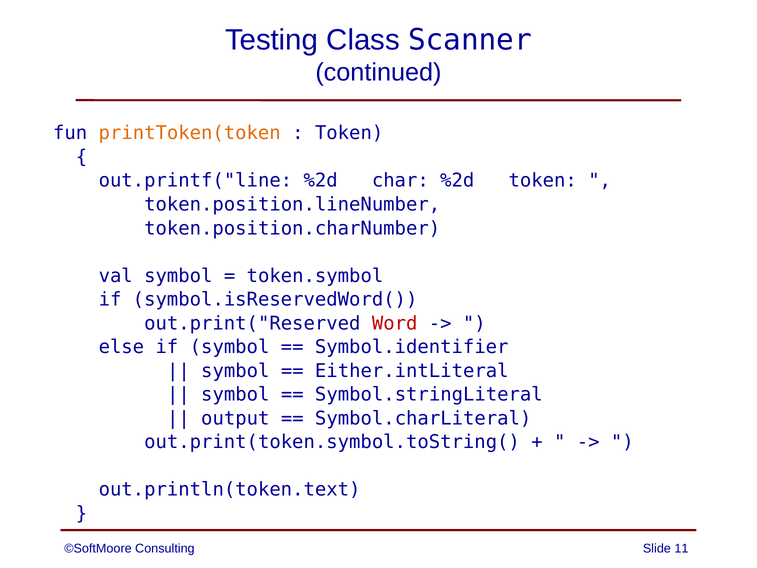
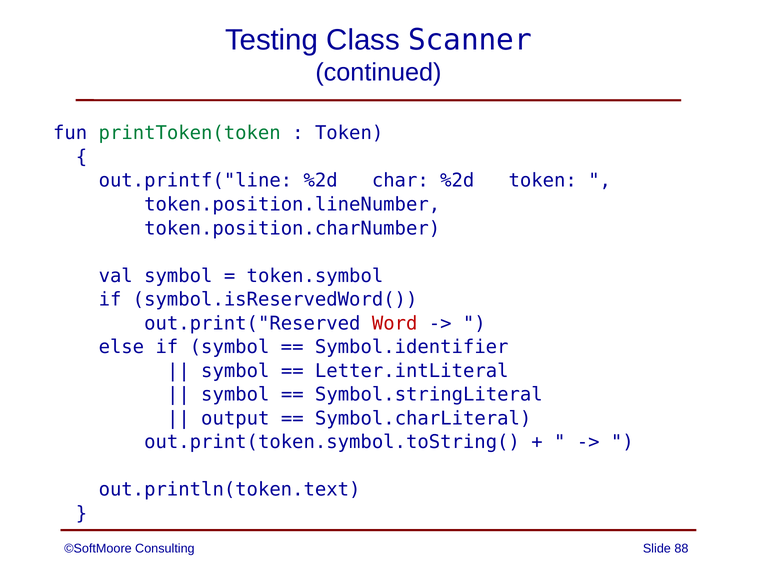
printToken(token colour: orange -> green
Either.intLiteral: Either.intLiteral -> Letter.intLiteral
11: 11 -> 88
